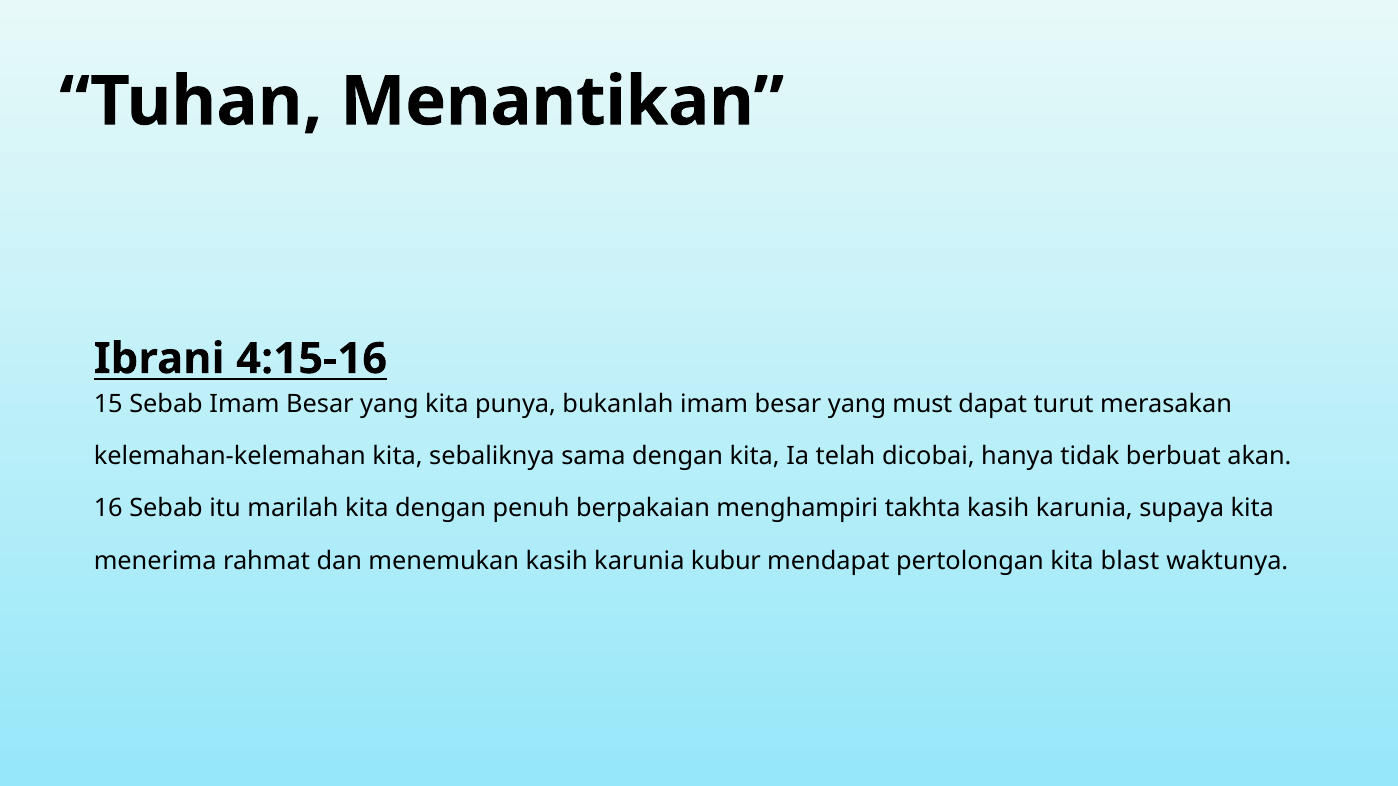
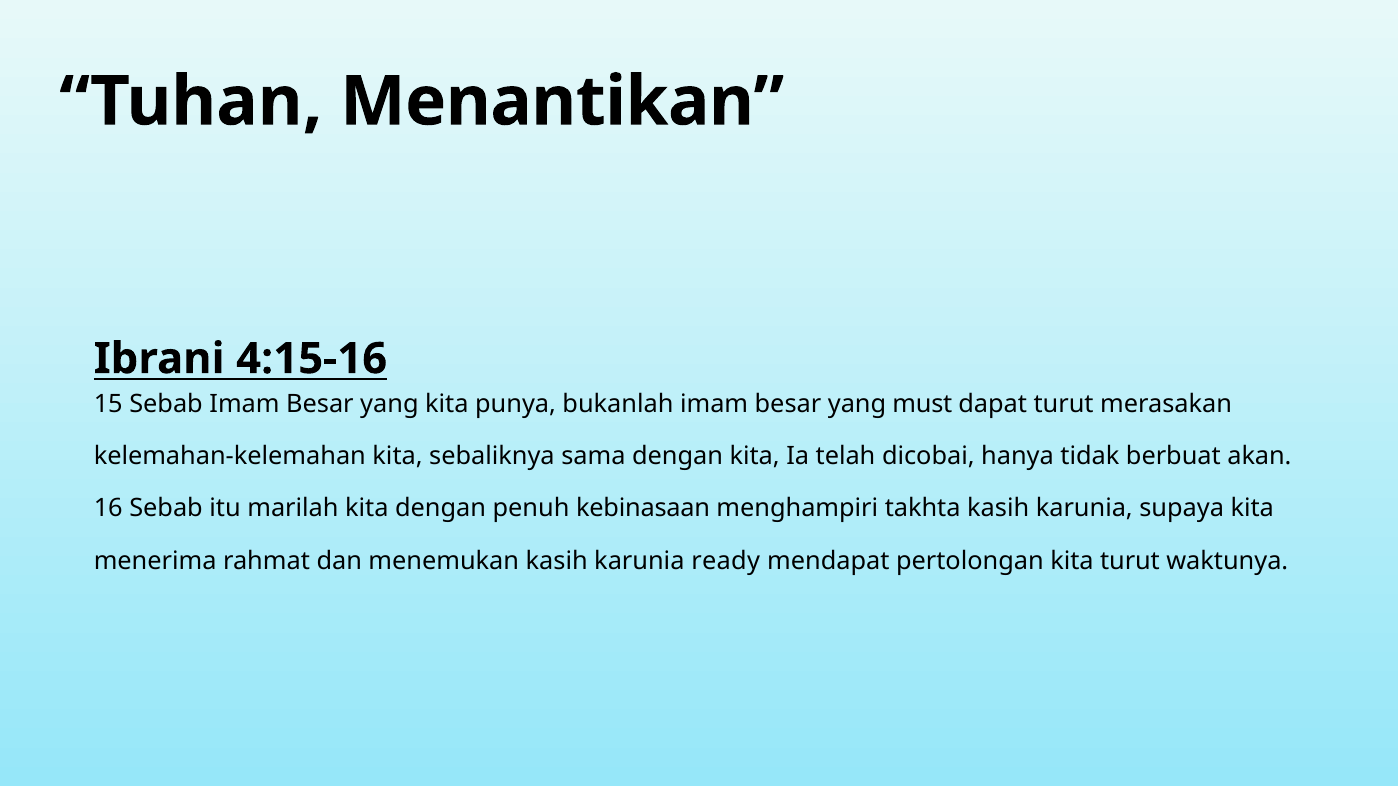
berpakaian: berpakaian -> kebinasaan
kubur: kubur -> ready
kita blast: blast -> turut
